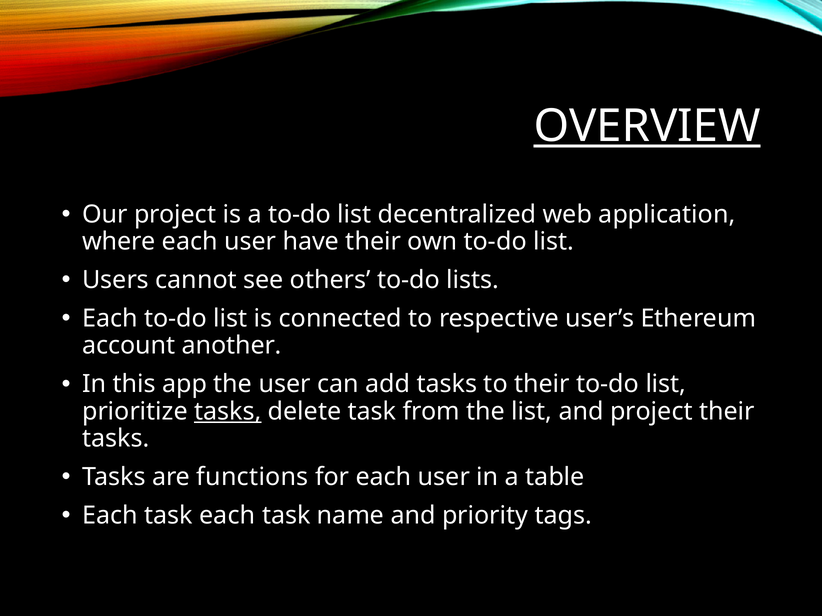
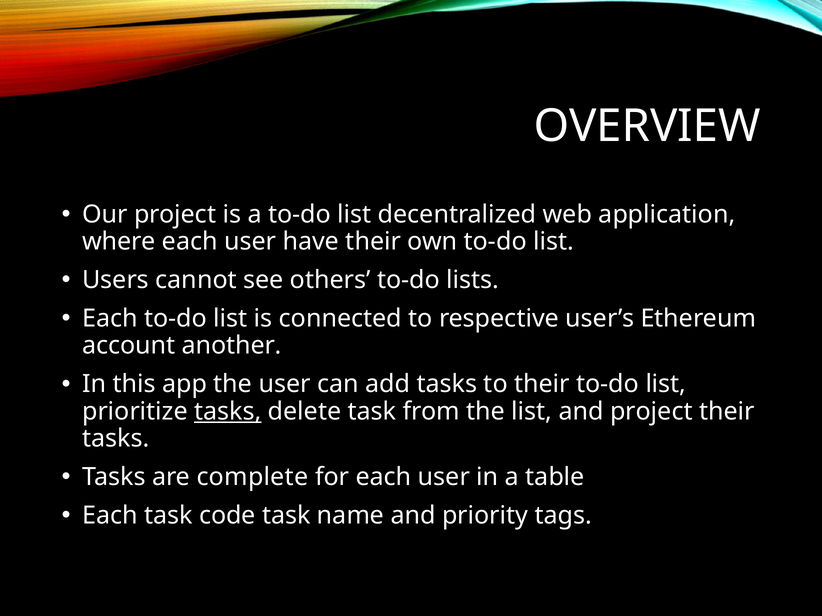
OVERVIEW underline: present -> none
functions: functions -> complete
task each: each -> code
